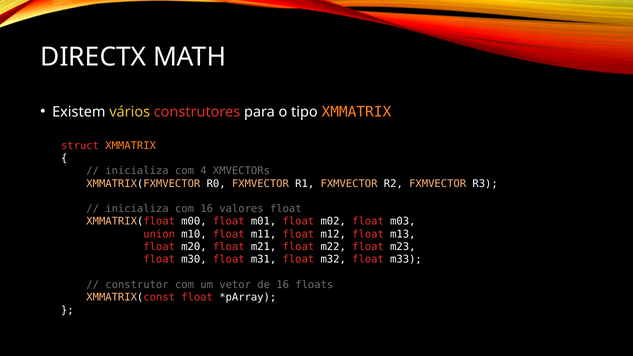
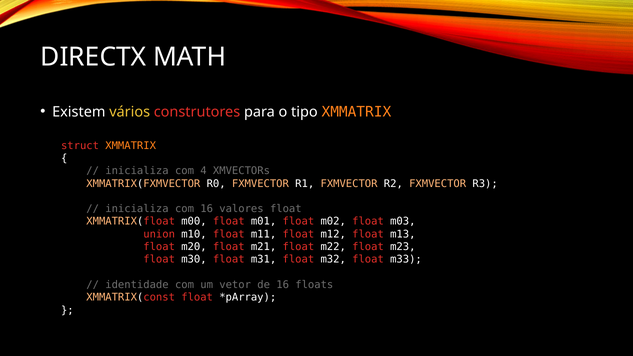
construtor: construtor -> identidade
